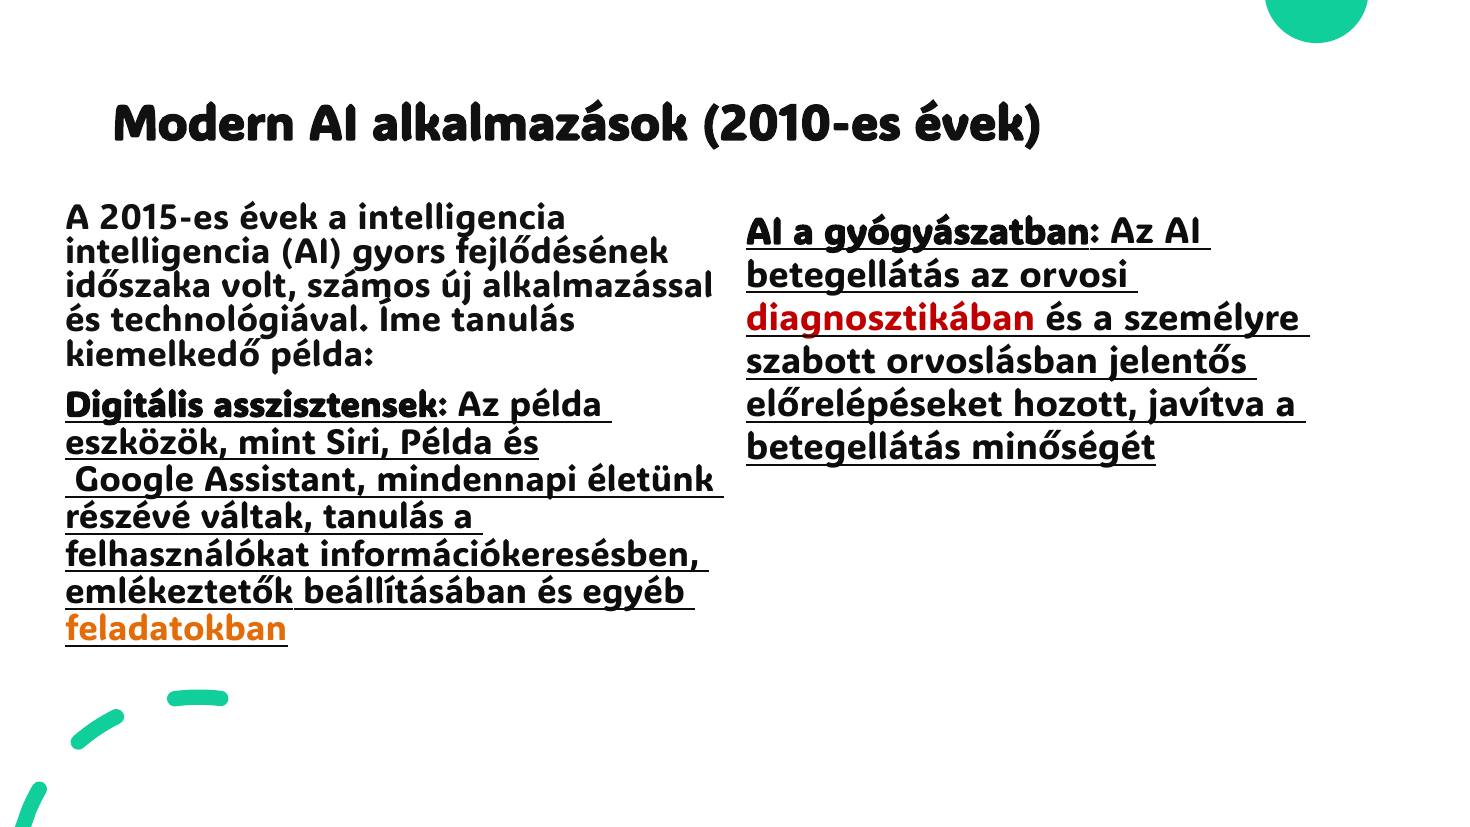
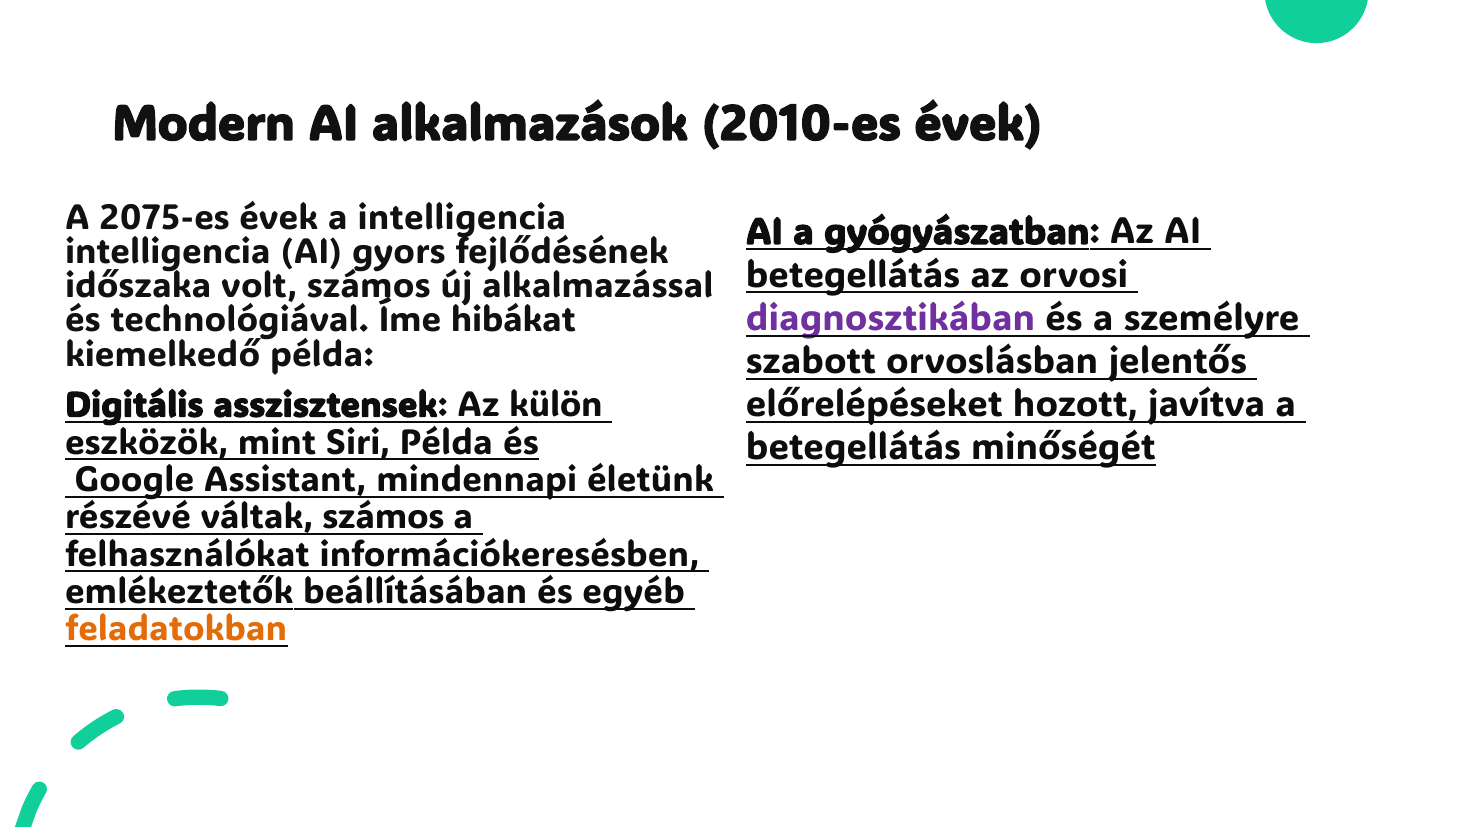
2015-es: 2015-es -> 2075-es
diagnosztikában colour: red -> purple
Íme tanulás: tanulás -> hibákat
Az példa: példa -> külön
váltak tanulás: tanulás -> számos
